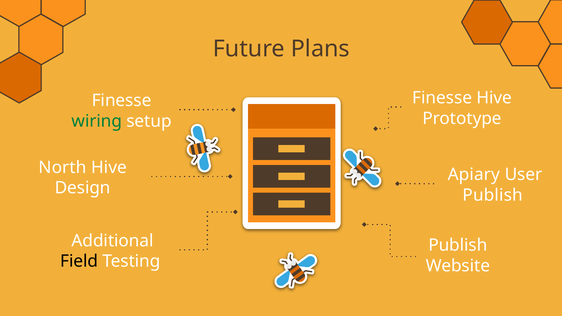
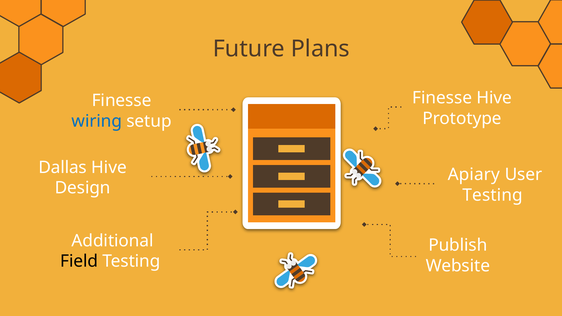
wiring colour: green -> blue
North: North -> Dallas
Publish at (493, 195): Publish -> Testing
